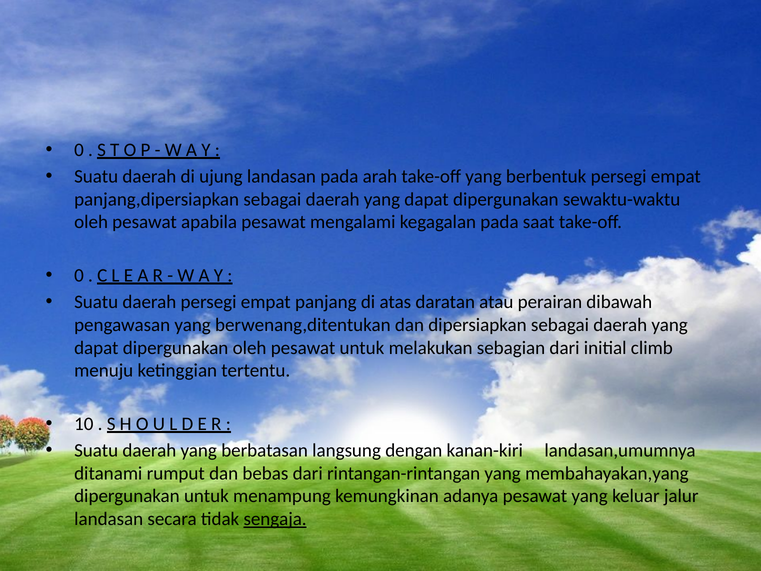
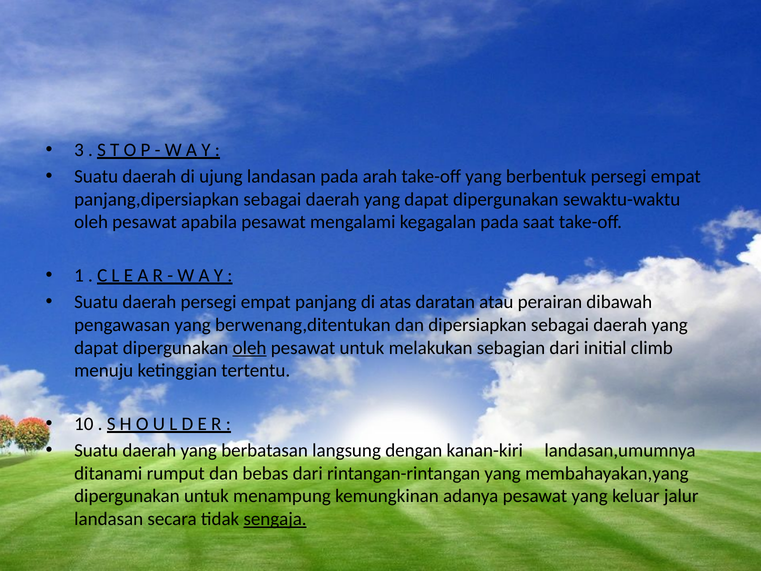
0 at (79, 150): 0 -> 3
0 at (79, 275): 0 -> 1
oleh at (250, 348) underline: none -> present
